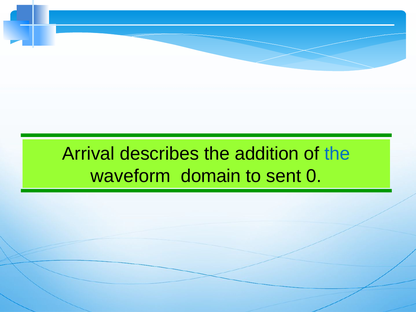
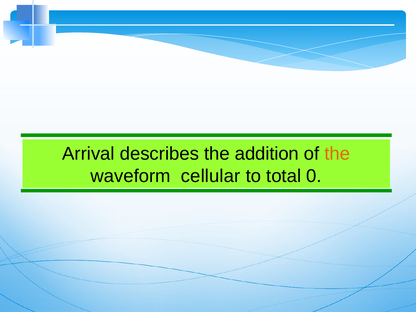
the at (337, 154) colour: blue -> orange
domain: domain -> cellular
sent: sent -> total
